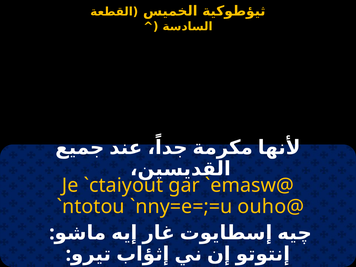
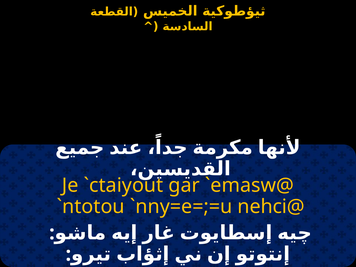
ouho@: ouho@ -> nehci@
